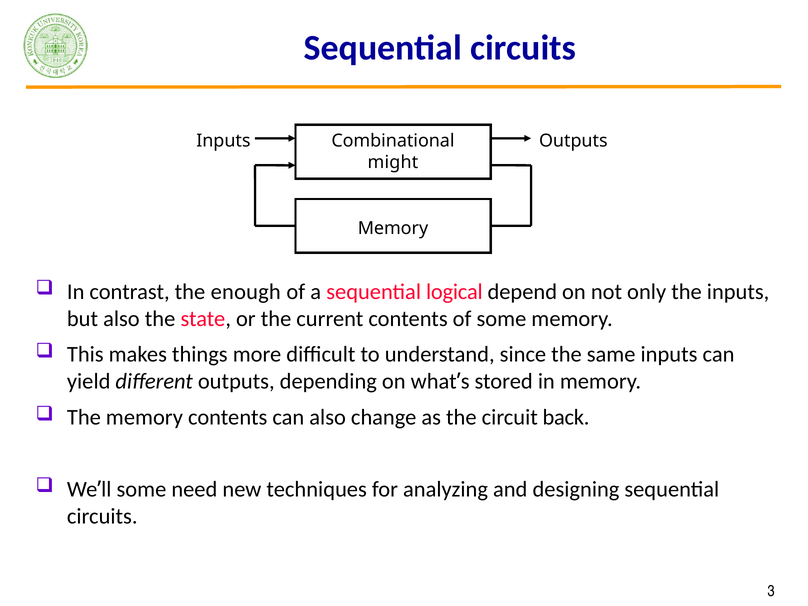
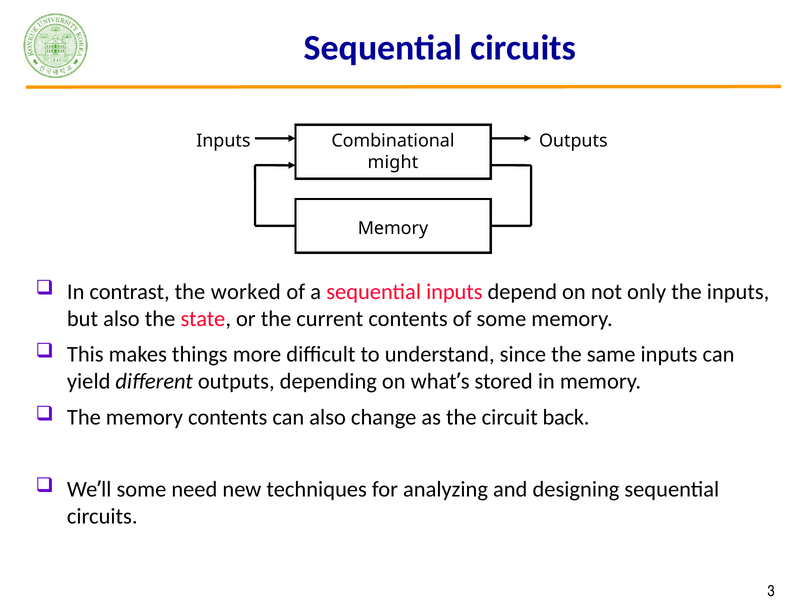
enough: enough -> worked
sequential logical: logical -> inputs
